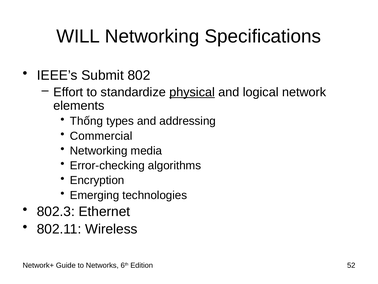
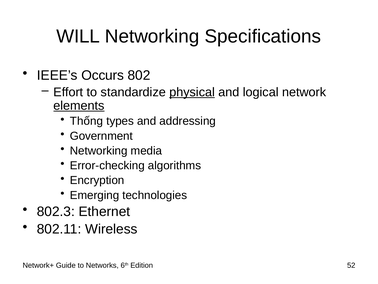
Submit: Submit -> Occurs
elements underline: none -> present
Commercial: Commercial -> Government
